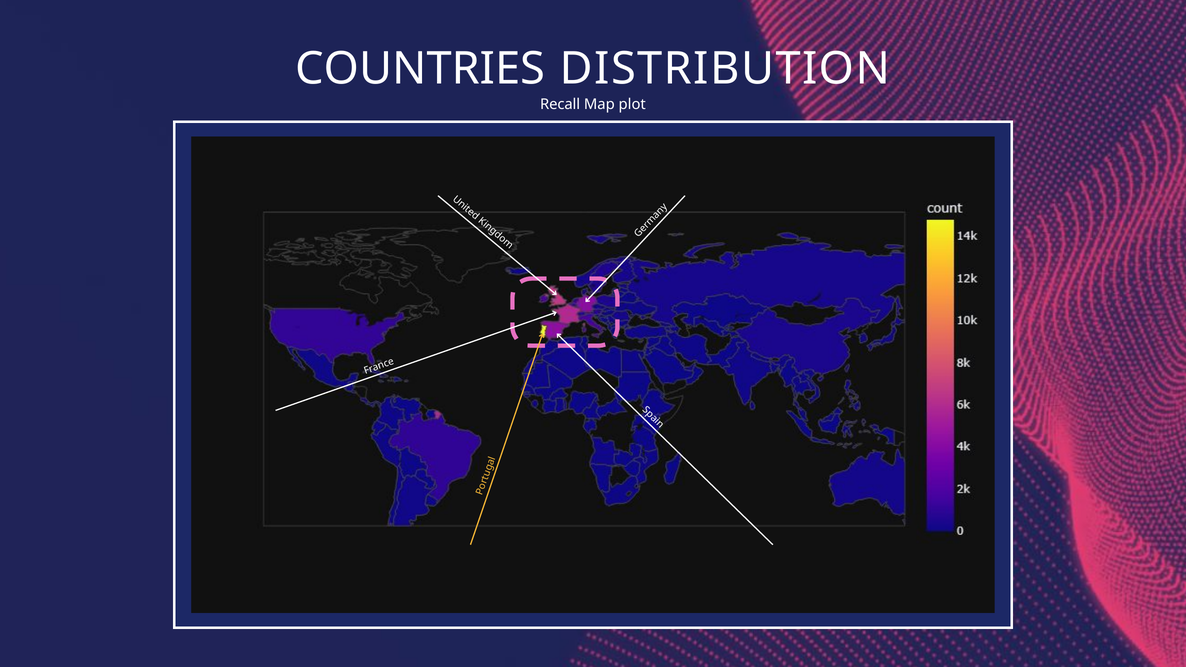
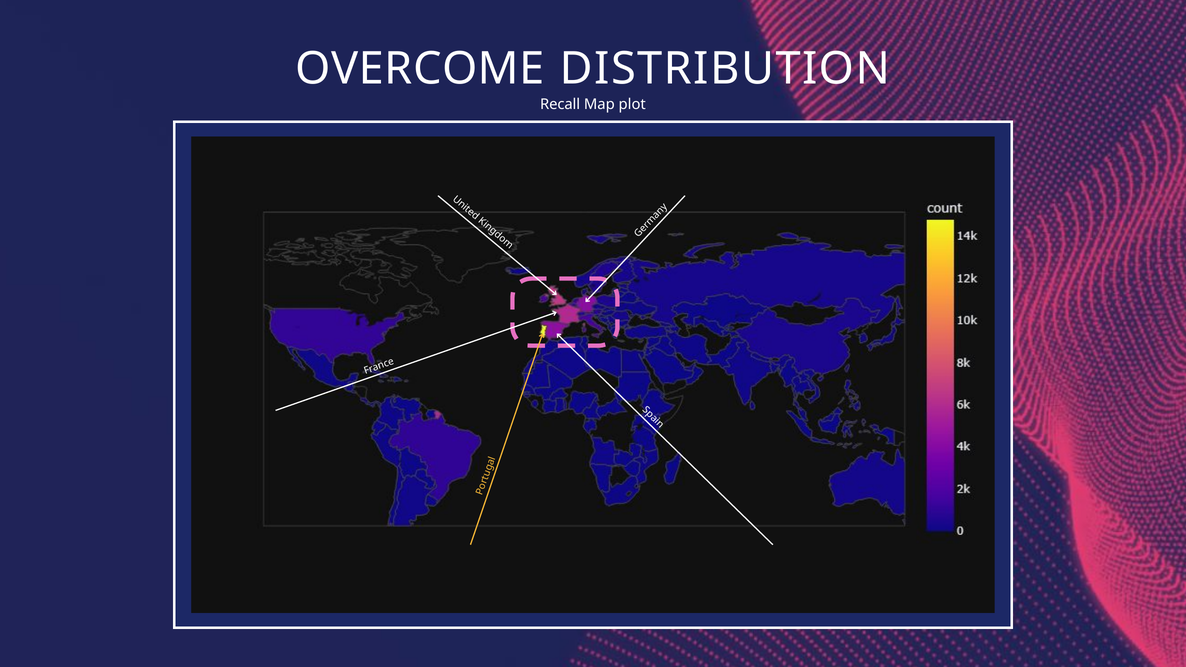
COUNTRIES: COUNTRIES -> OVERCOME
